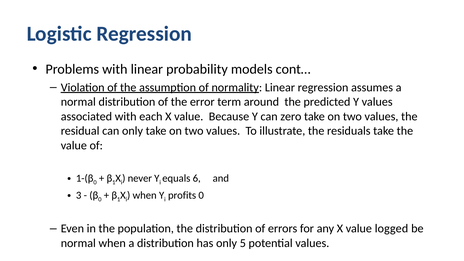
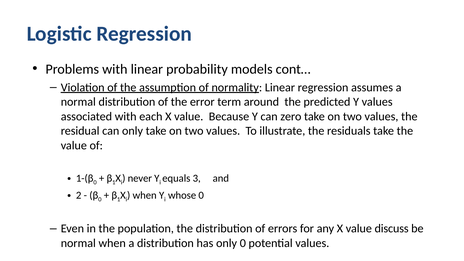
6: 6 -> 3
3: 3 -> 2
profits: profits -> whose
logged: logged -> discuss
only 5: 5 -> 0
